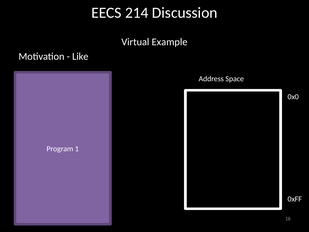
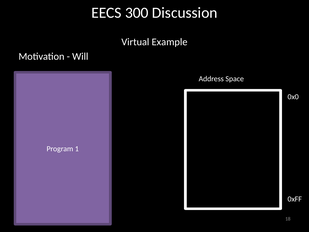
214: 214 -> 300
Like: Like -> Will
